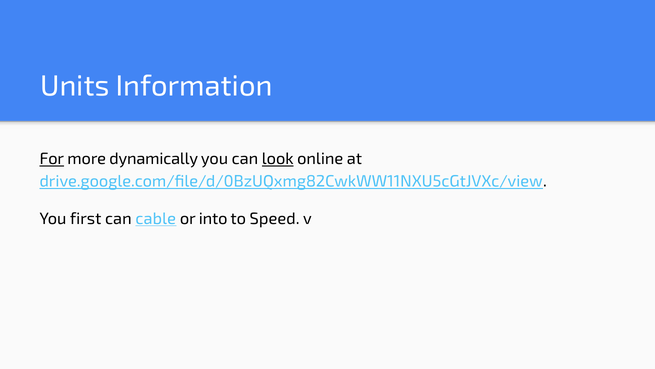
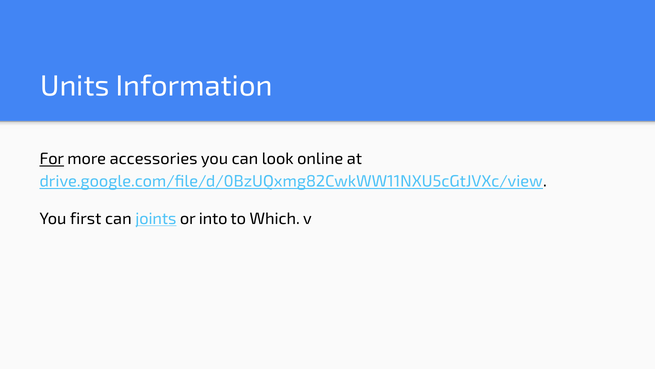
dynamically: dynamically -> accessories
look underline: present -> none
cable: cable -> joints
Speed: Speed -> Which
